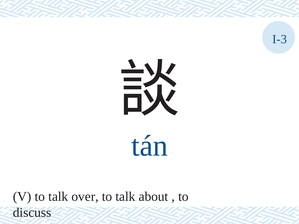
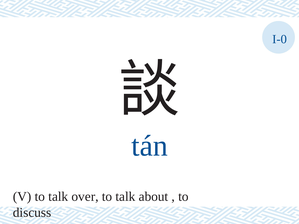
I-3: I-3 -> I-0
